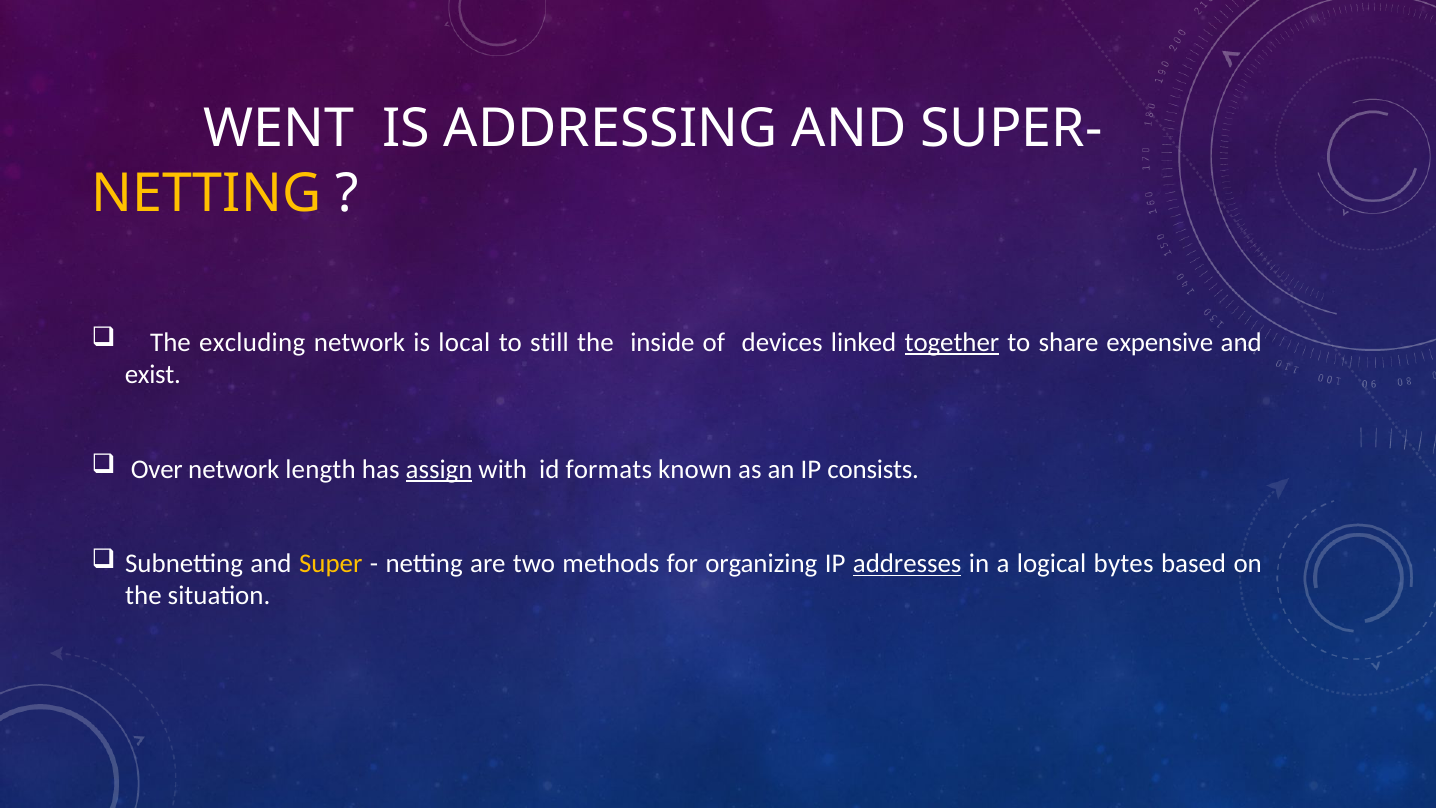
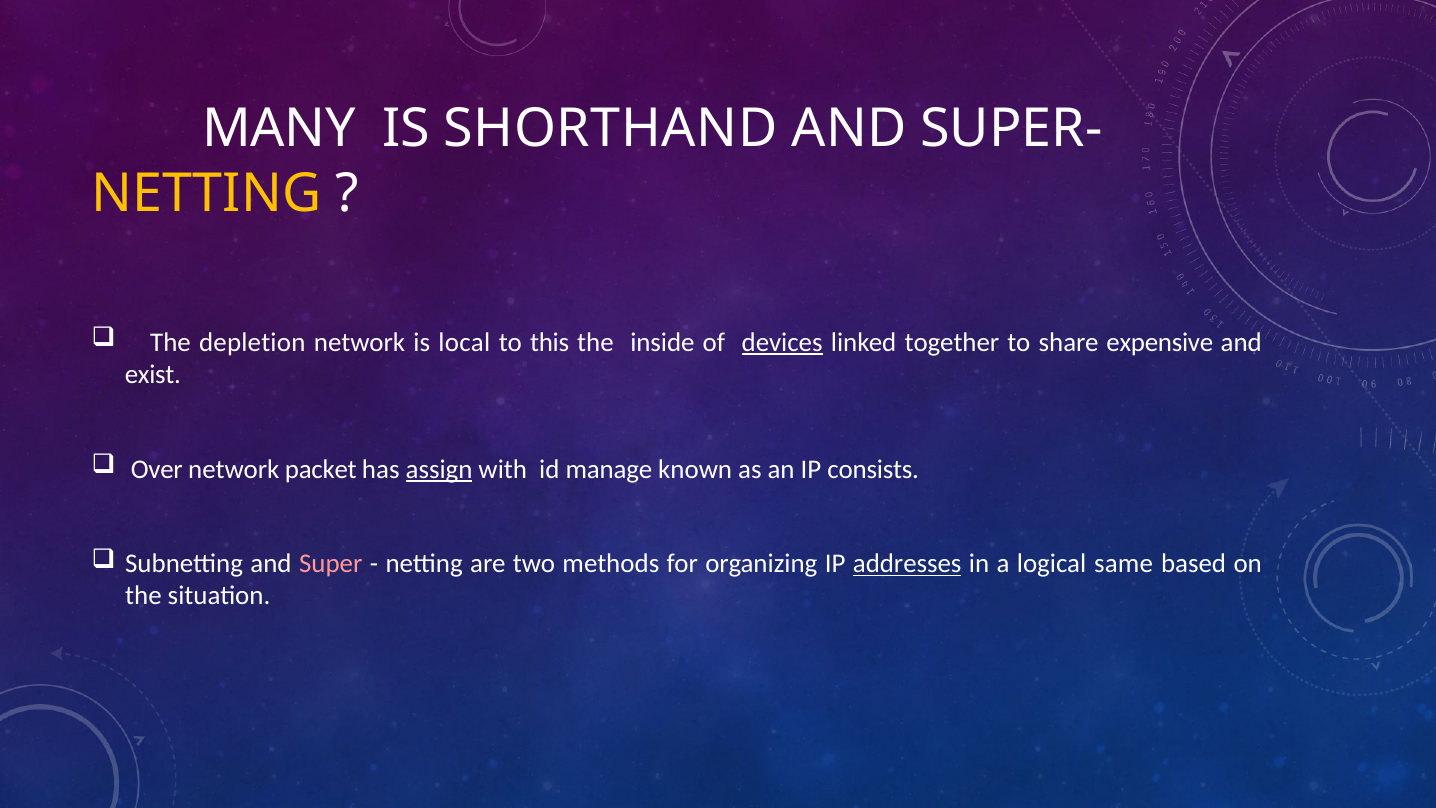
WENT: WENT -> MANY
ADDRESSING: ADDRESSING -> SHORTHAND
excluding: excluding -> depletion
still: still -> this
devices underline: none -> present
together underline: present -> none
length: length -> packet
formats: formats -> manage
Super colour: yellow -> pink
bytes: bytes -> same
